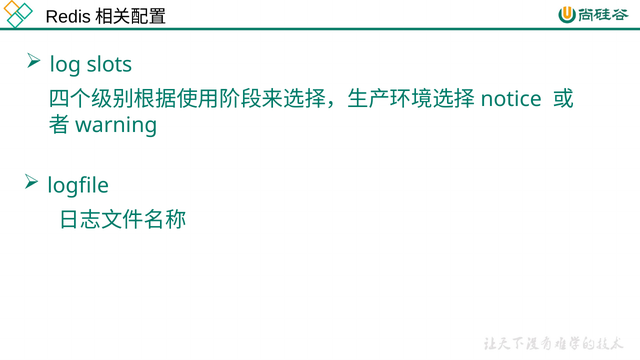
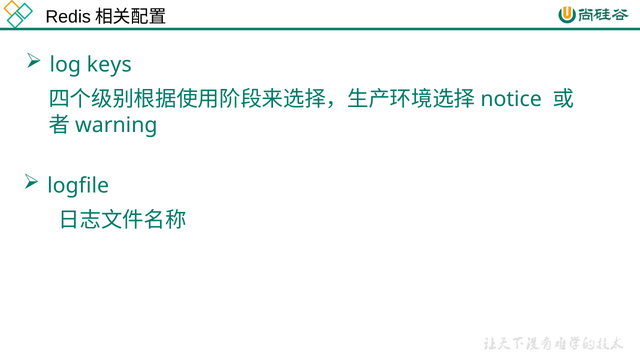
slots: slots -> keys
